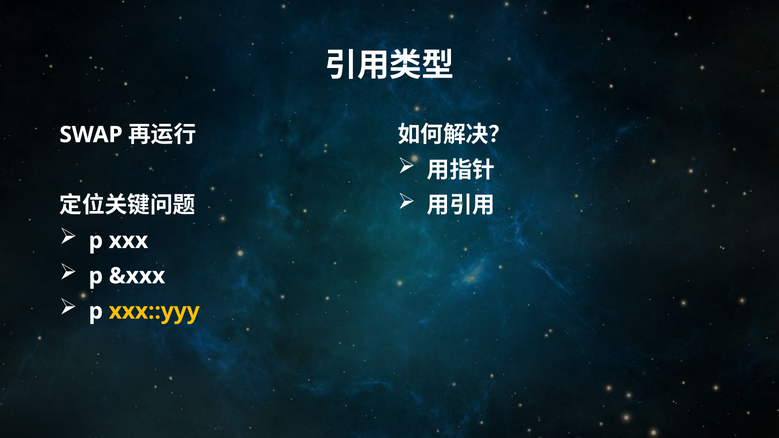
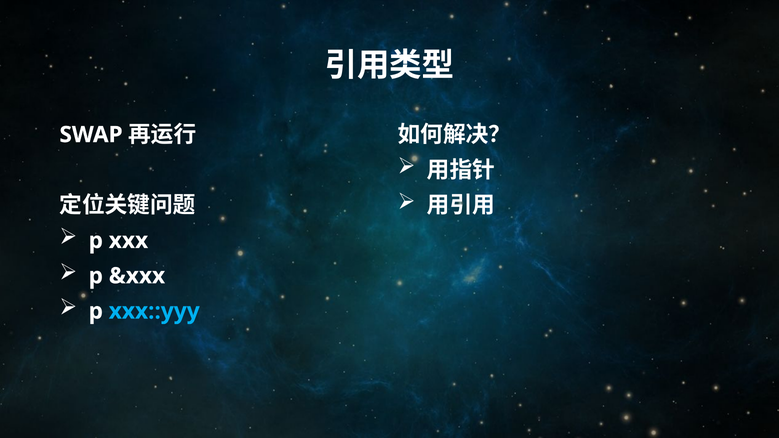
xxx::yyy colour: yellow -> light blue
